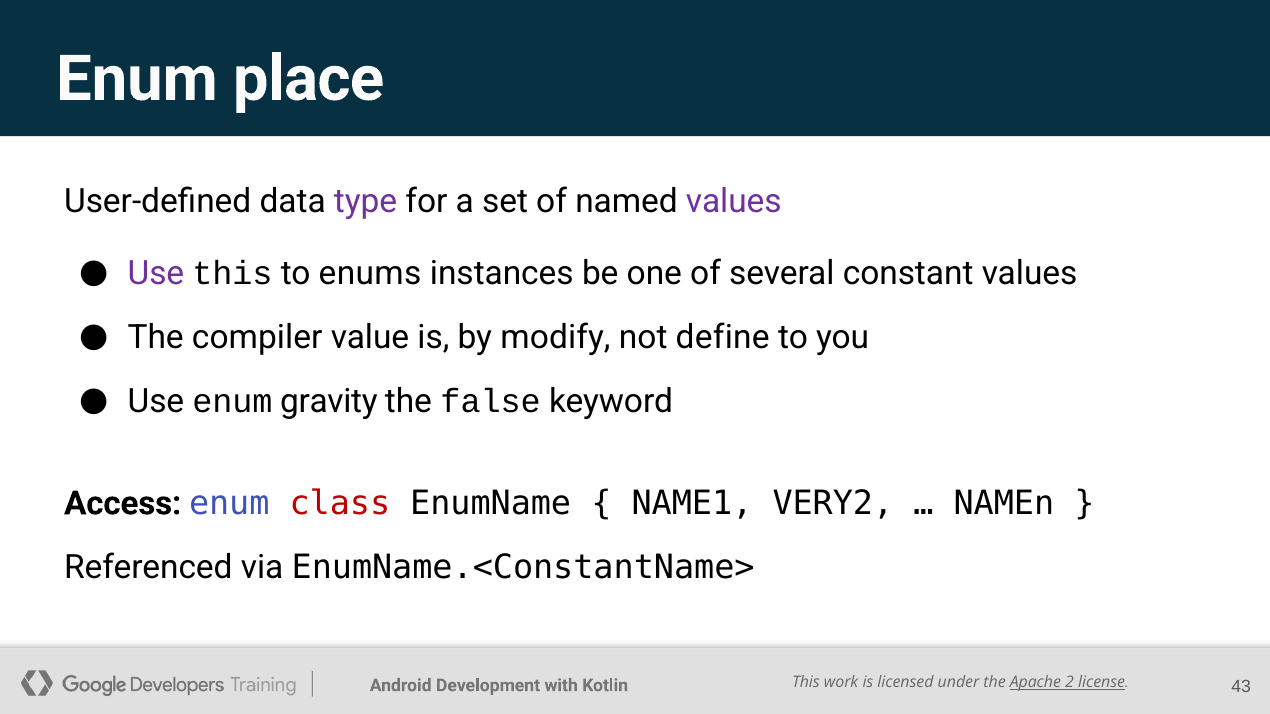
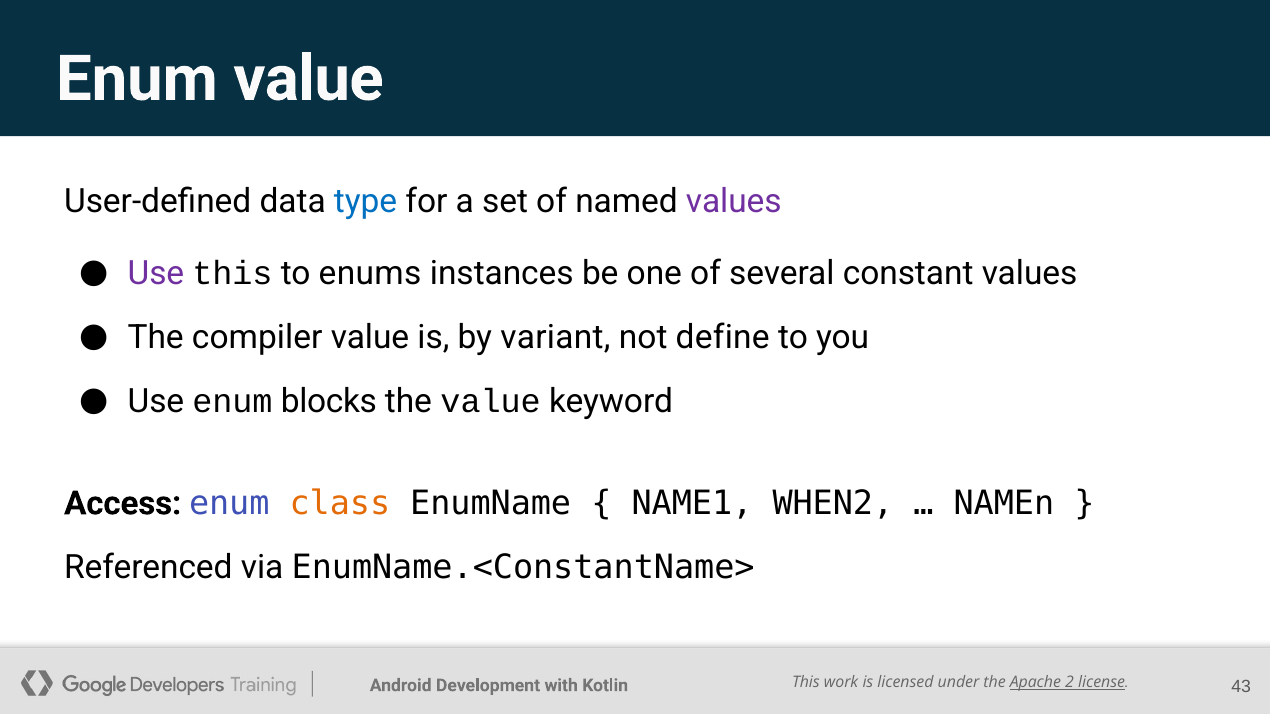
Enum place: place -> value
type colour: purple -> blue
modify: modify -> variant
gravity: gravity -> blocks
the false: false -> value
class colour: red -> orange
VERY2: VERY2 -> WHEN2
